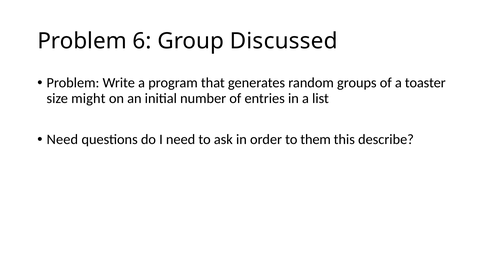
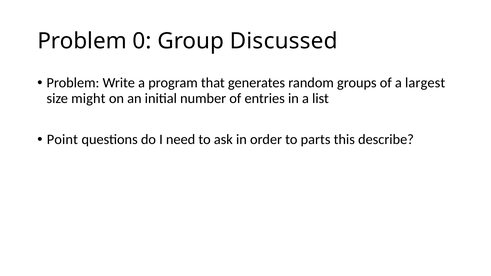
6: 6 -> 0
toaster: toaster -> largest
Need at (62, 140): Need -> Point
them: them -> parts
